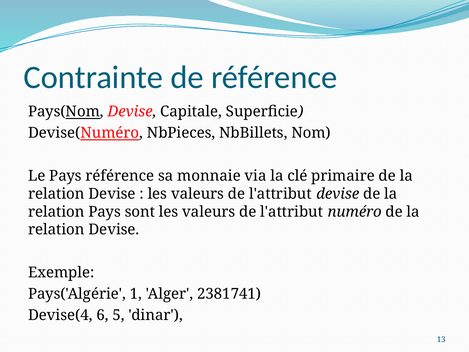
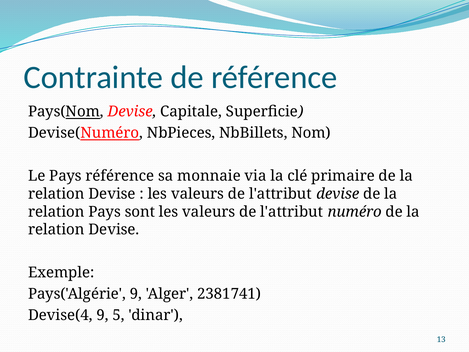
Pays('Algérie 1: 1 -> 9
Devise(4 6: 6 -> 9
